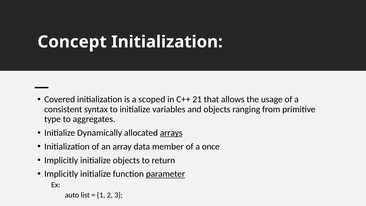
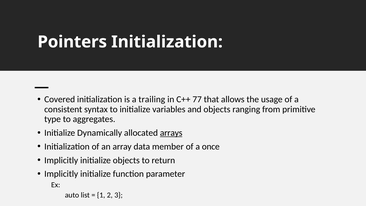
Concept: Concept -> Pointers
scoped: scoped -> trailing
21: 21 -> 77
parameter underline: present -> none
